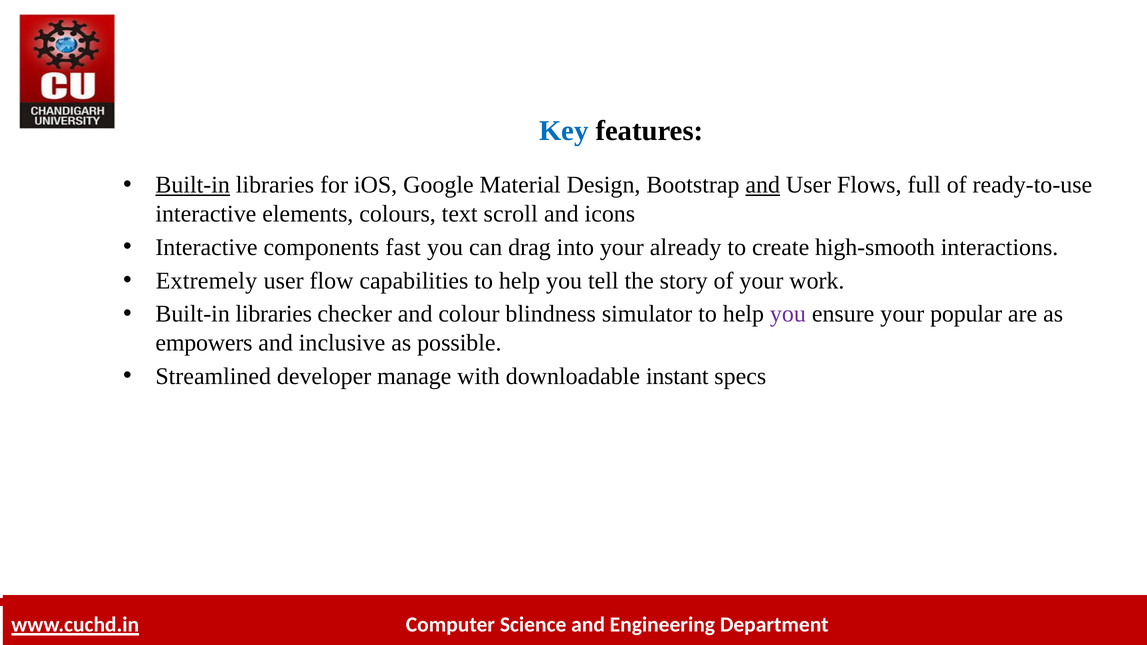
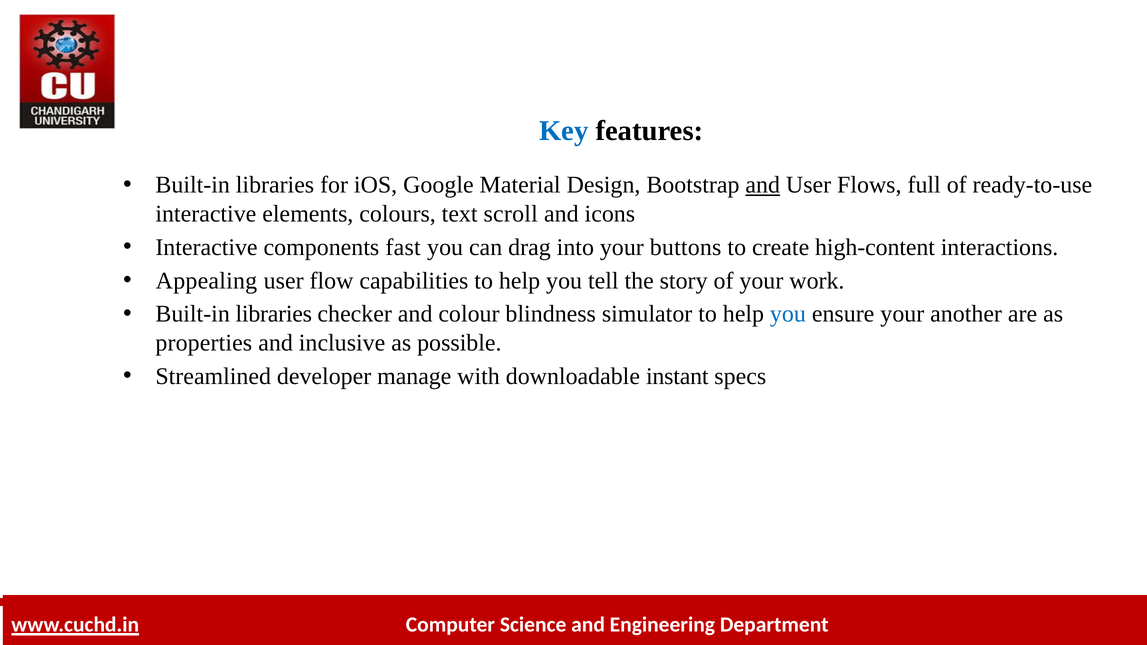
Built-in at (193, 185) underline: present -> none
already: already -> buttons
high-smooth: high-smooth -> high-content
Extremely: Extremely -> Appealing
you at (788, 314) colour: purple -> blue
popular: popular -> another
empowers: empowers -> properties
